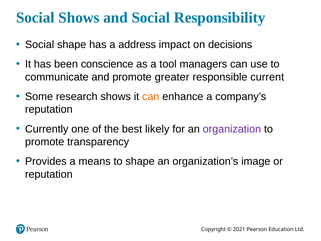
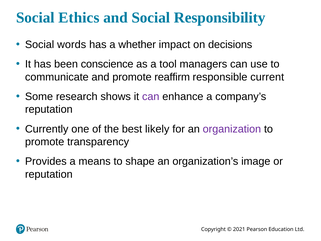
Social Shows: Shows -> Ethics
Social shape: shape -> words
address: address -> whether
greater: greater -> reaffirm
can at (151, 97) colour: orange -> purple
